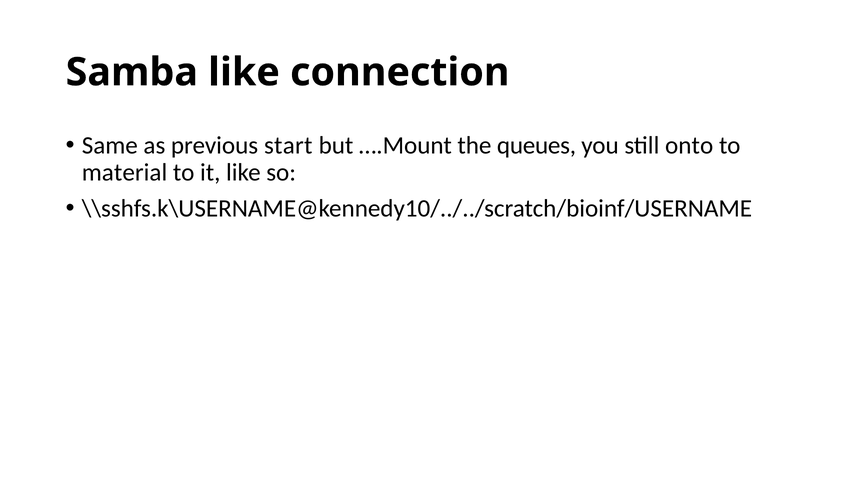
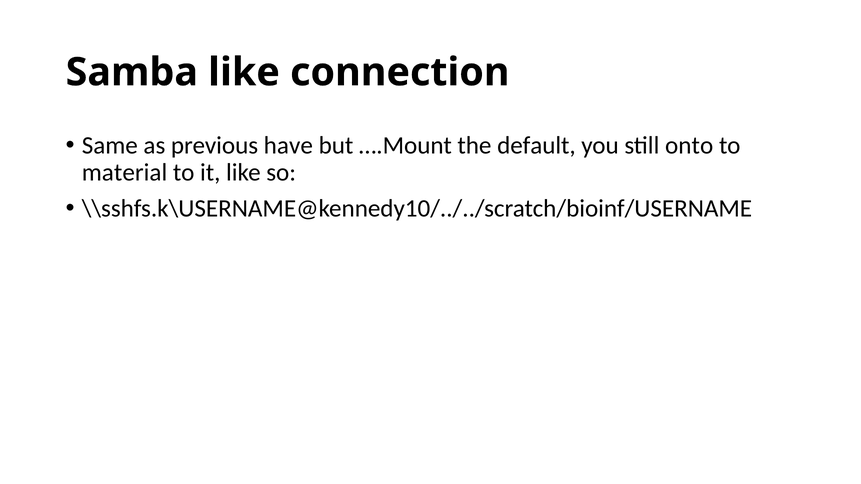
start: start -> have
queues: queues -> default
